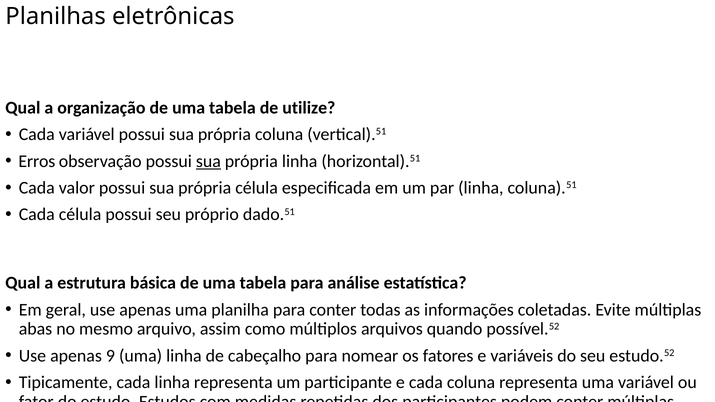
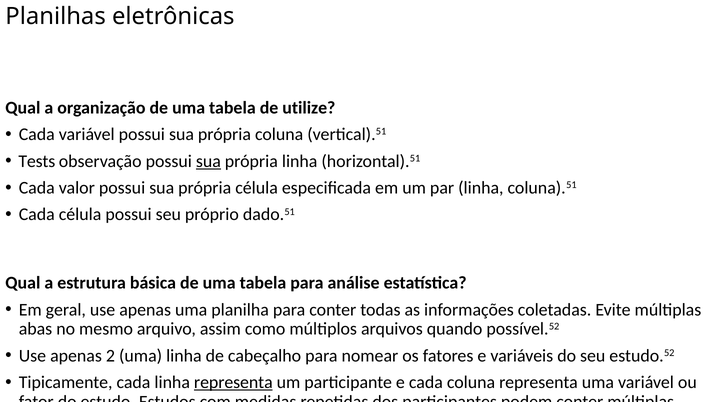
Erros: Erros -> Tests
9: 9 -> 2
representa at (233, 383) underline: none -> present
